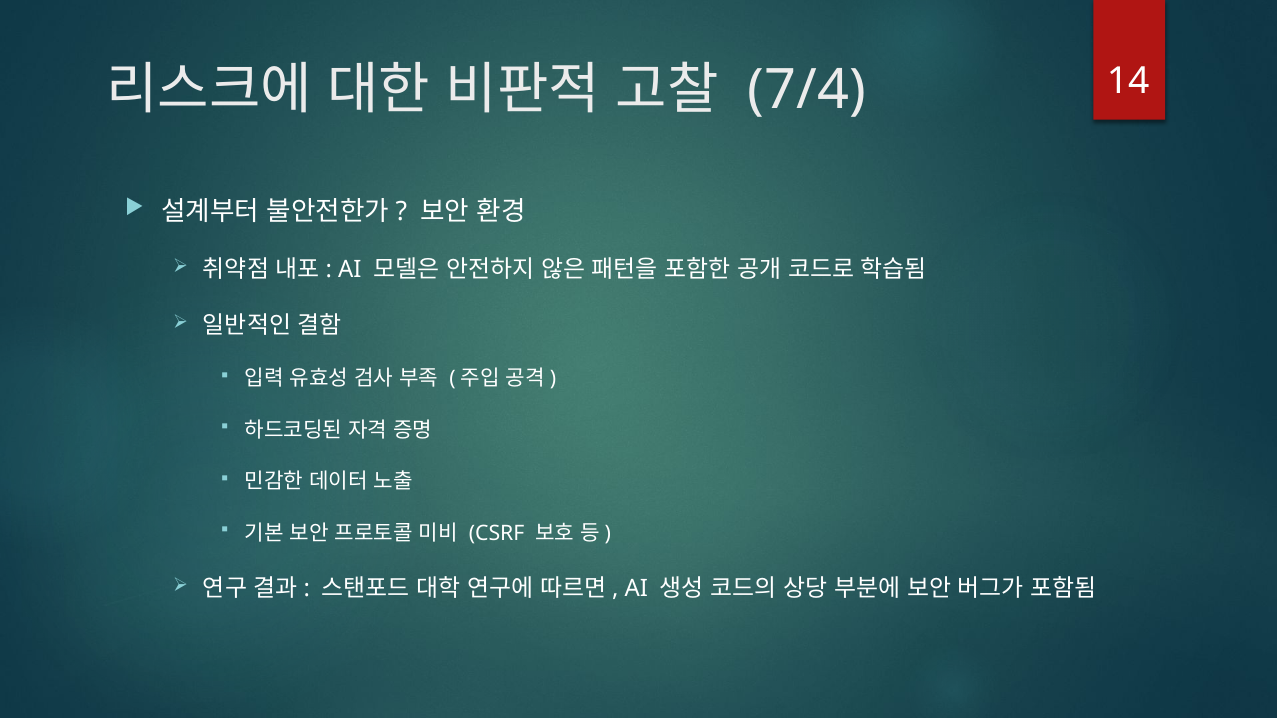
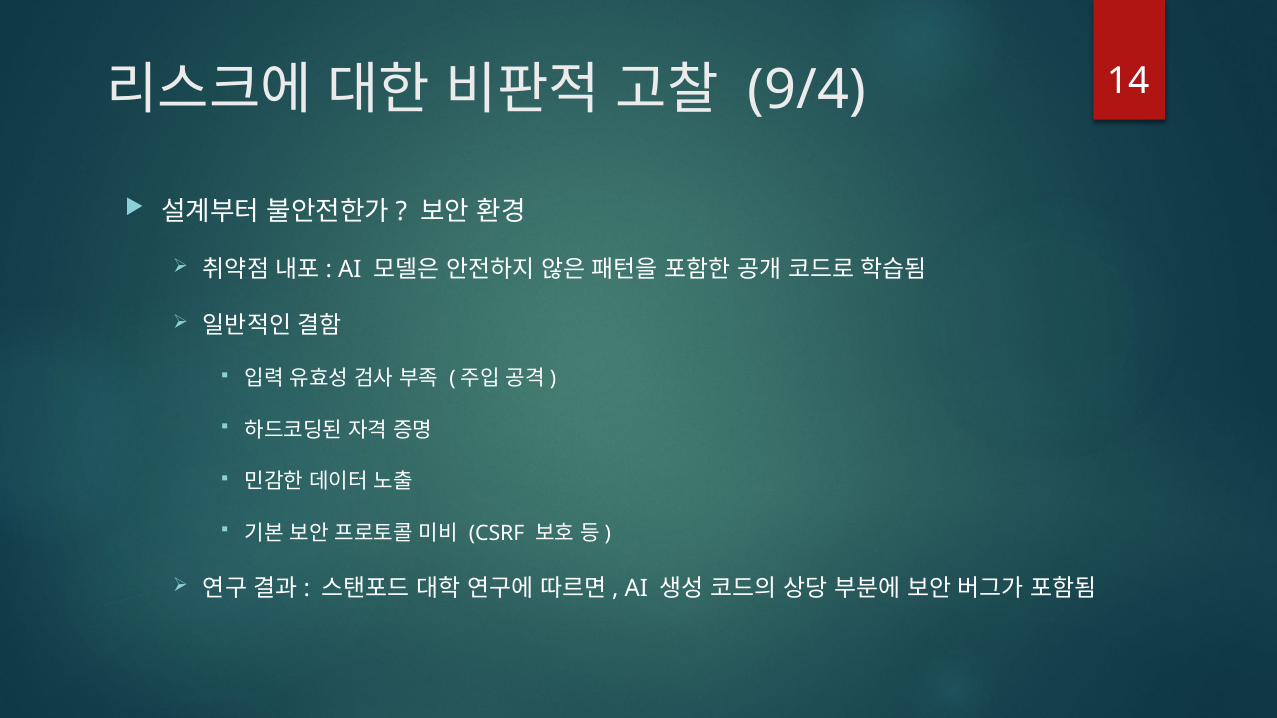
7/4: 7/4 -> 9/4
